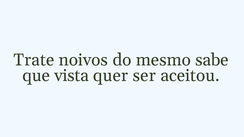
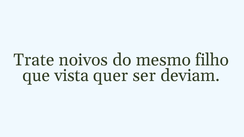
sabe: sabe -> filho
aceitou: aceitou -> deviam
